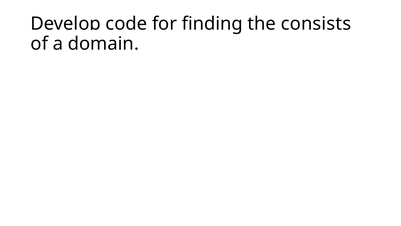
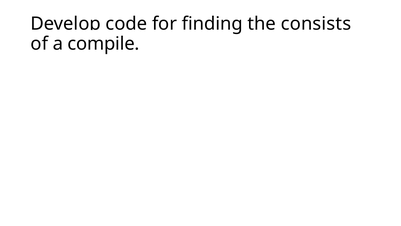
domain: domain -> compile
